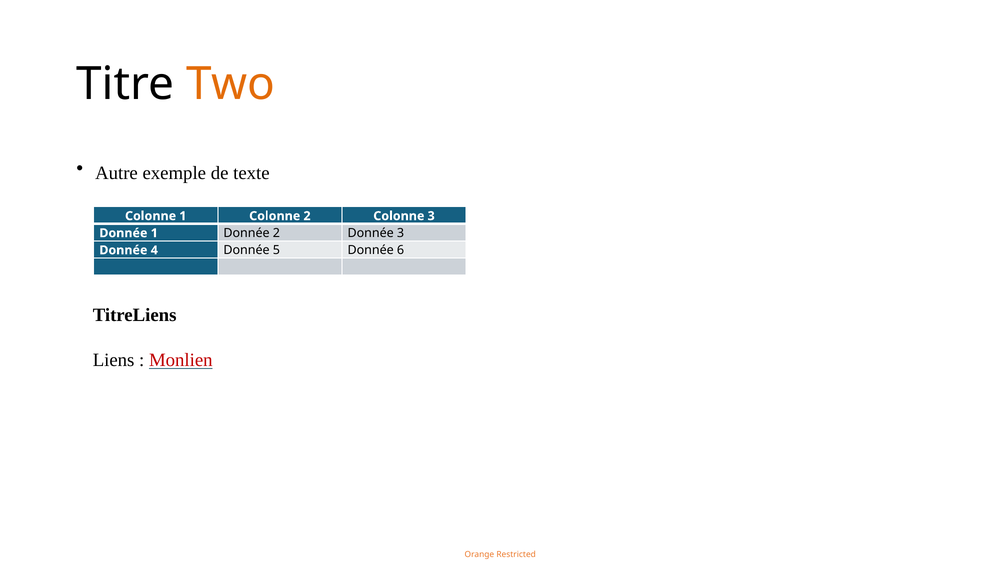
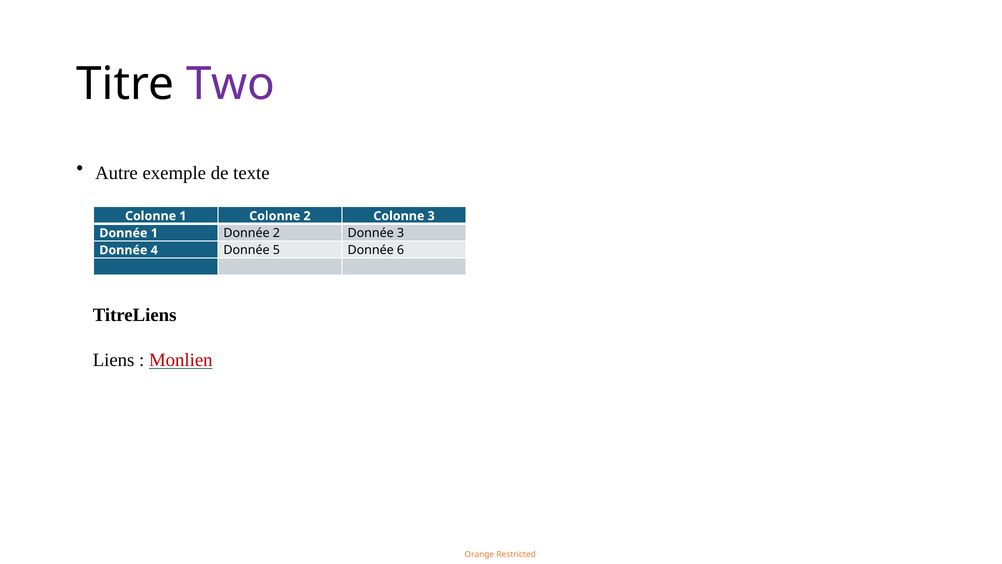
Two colour: orange -> purple
